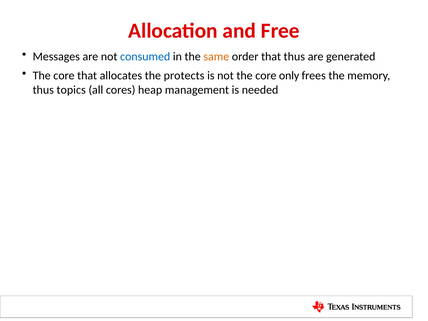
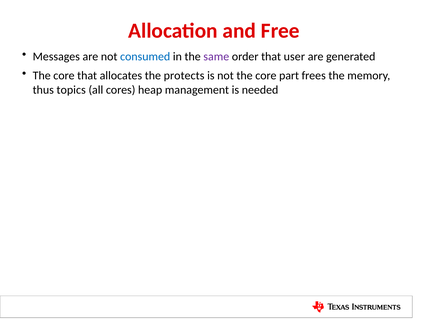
same colour: orange -> purple
that thus: thus -> user
only: only -> part
